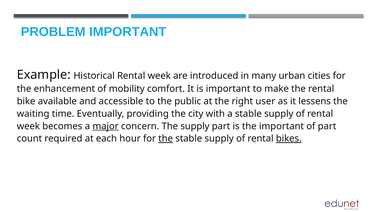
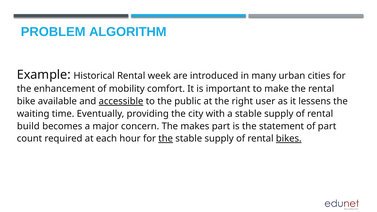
PROBLEM IMPORTANT: IMPORTANT -> ALGORITHM
accessible underline: none -> present
week at (28, 126): week -> build
major underline: present -> none
The supply: supply -> makes
the important: important -> statement
